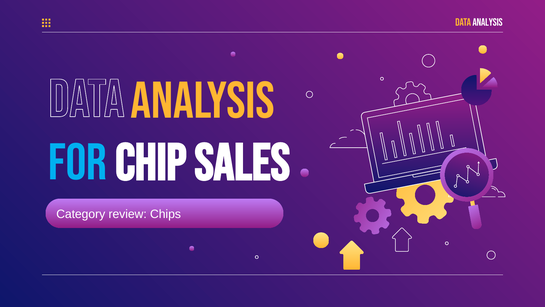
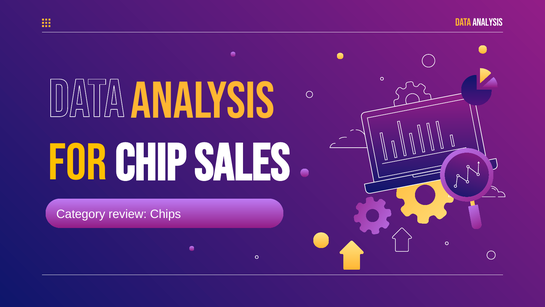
FOR colour: light blue -> yellow
